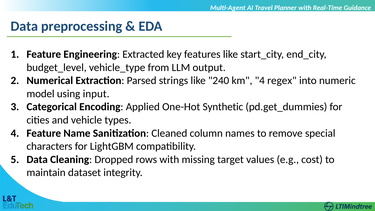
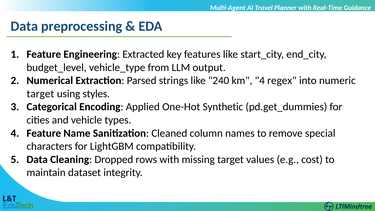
model at (40, 94): model -> target
input: input -> styles
